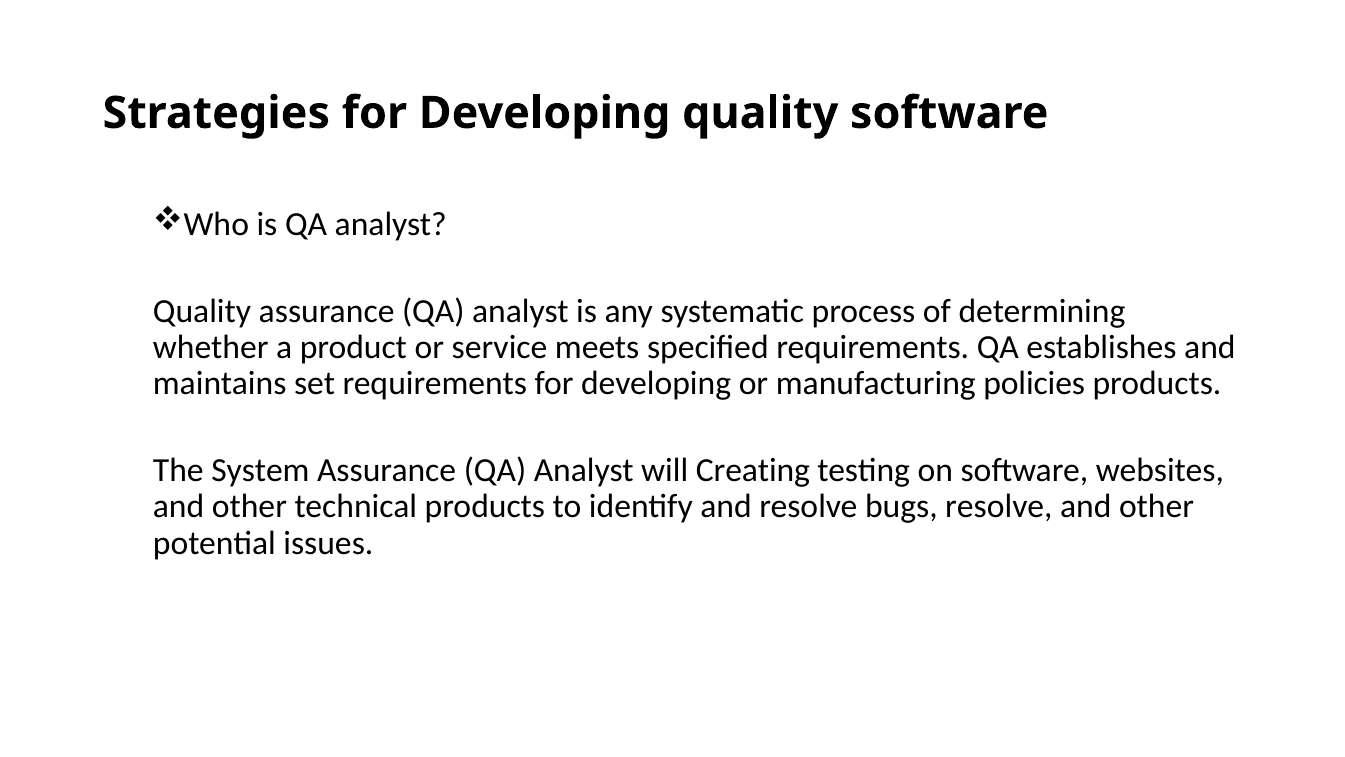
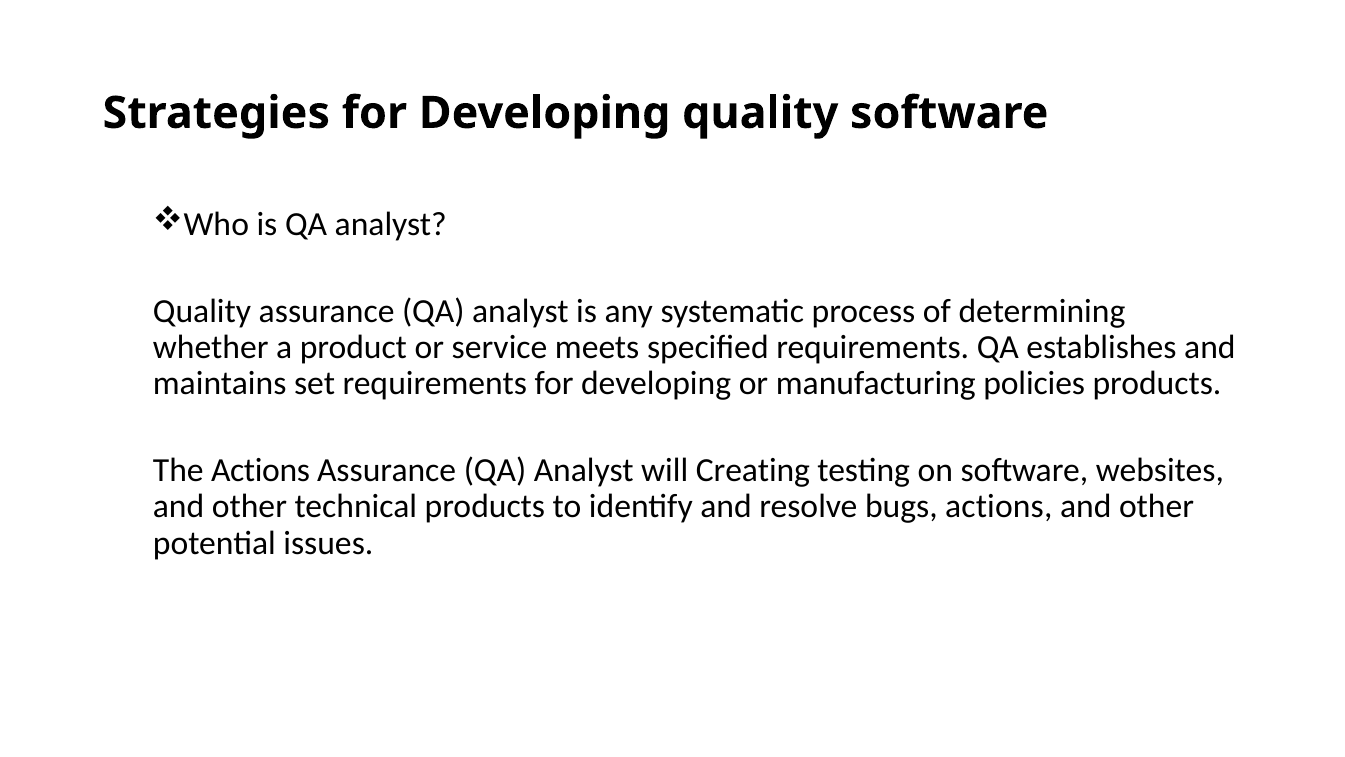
The System: System -> Actions
bugs resolve: resolve -> actions
